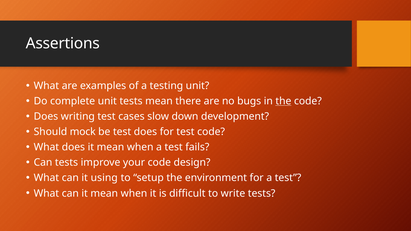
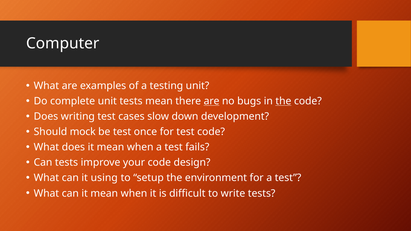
Assertions: Assertions -> Computer
are at (212, 101) underline: none -> present
test does: does -> once
